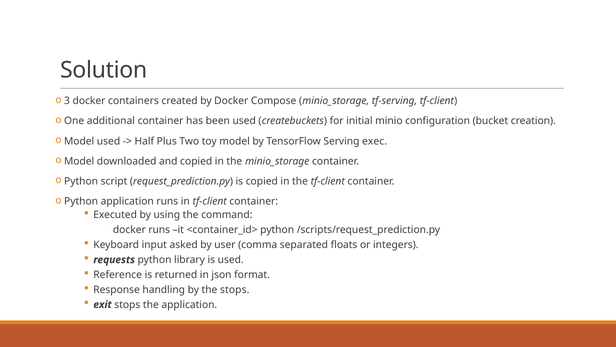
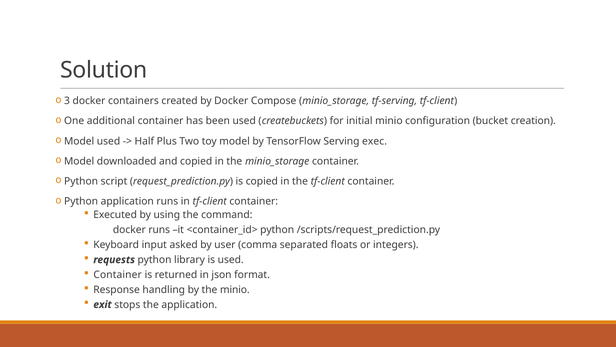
Reference at (118, 274): Reference -> Container
the stops: stops -> minio
